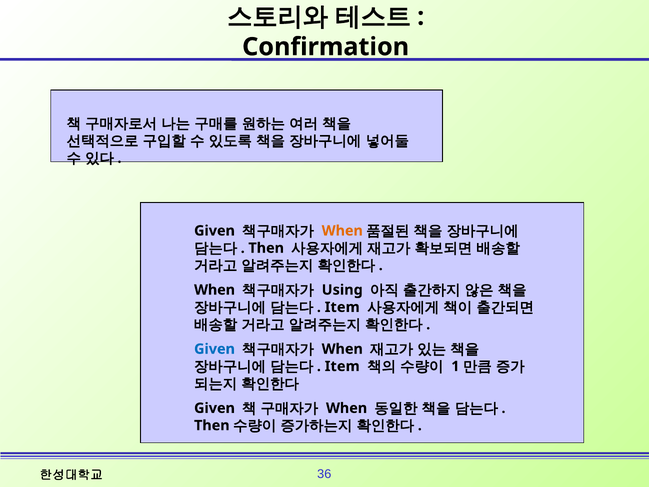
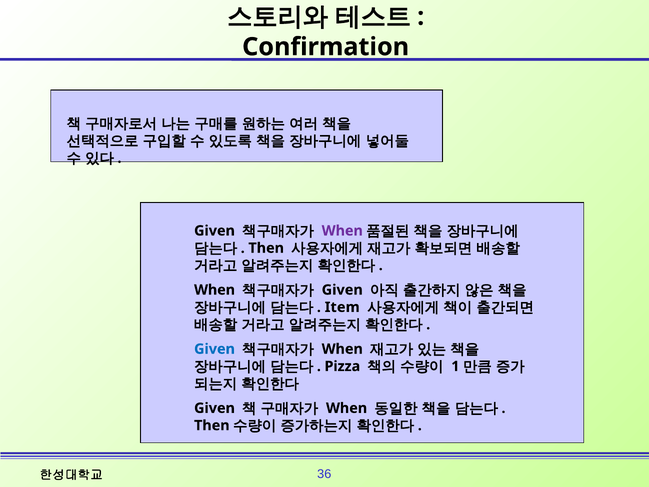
When at (342, 231) colour: orange -> purple
Using at (342, 290): Using -> Given
Item at (342, 366): Item -> Pizza
